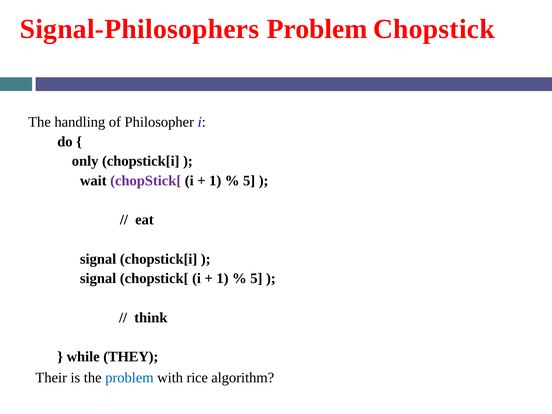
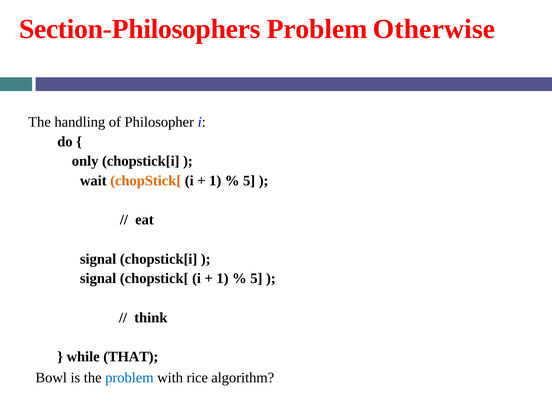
Signal-Philosophers: Signal-Philosophers -> Section-Philosophers
Chopstick: Chopstick -> Otherwise
chopStick[ at (146, 181) colour: purple -> orange
THEY: THEY -> THAT
Their: Their -> Bowl
